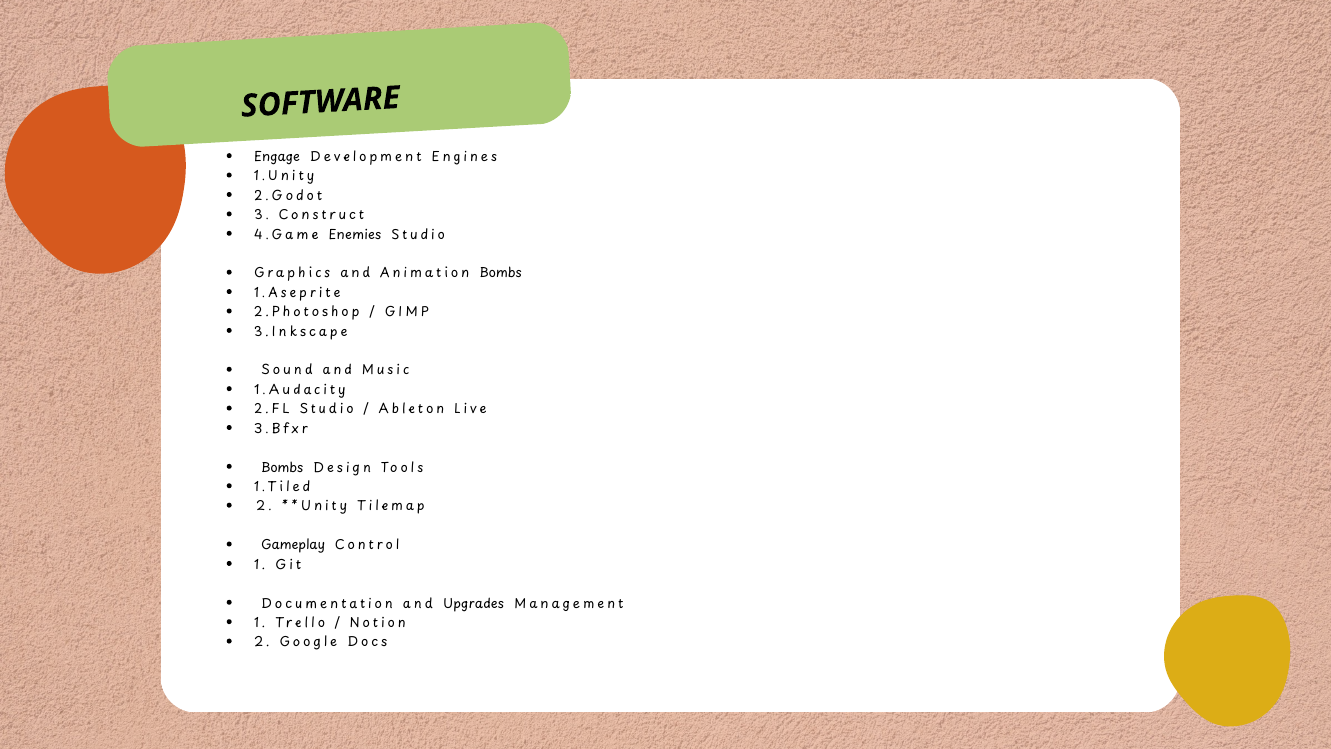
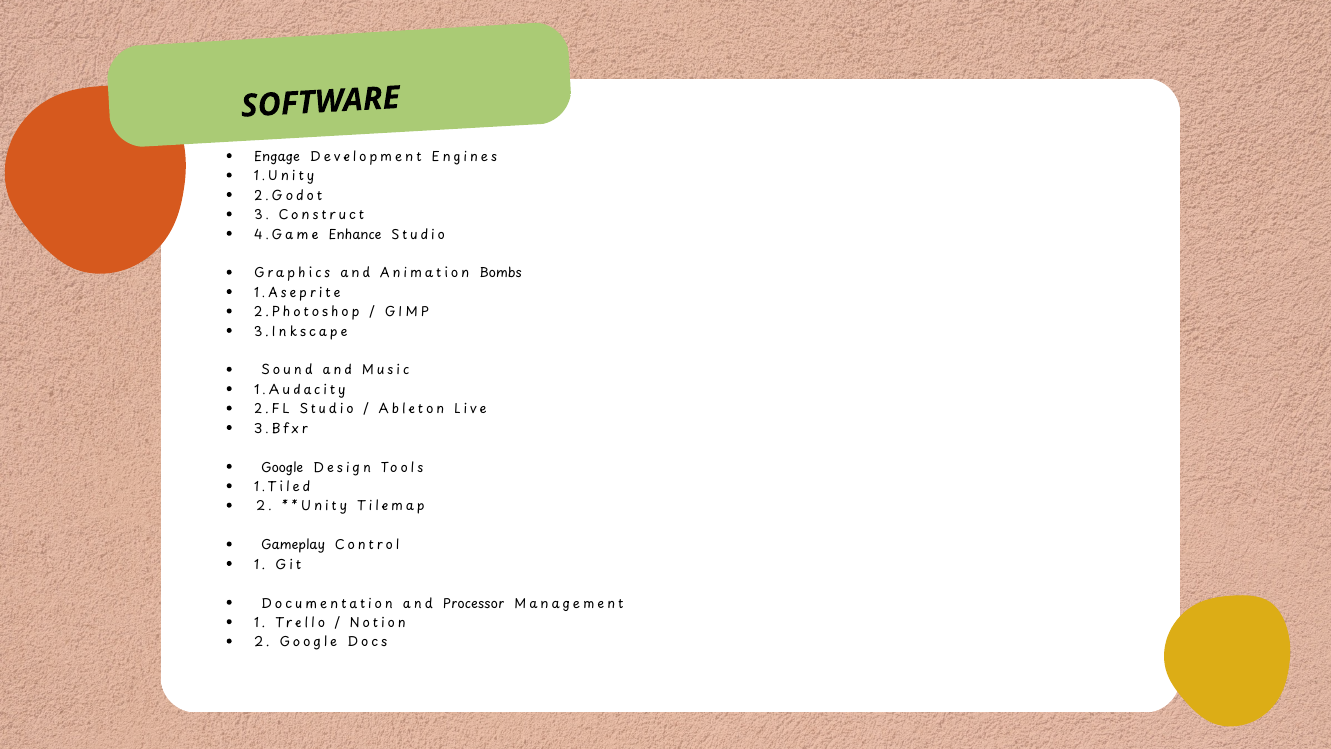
Enemies: Enemies -> Enhance
Bombs at (282, 468): Bombs -> Google
Upgrades: Upgrades -> Processor
